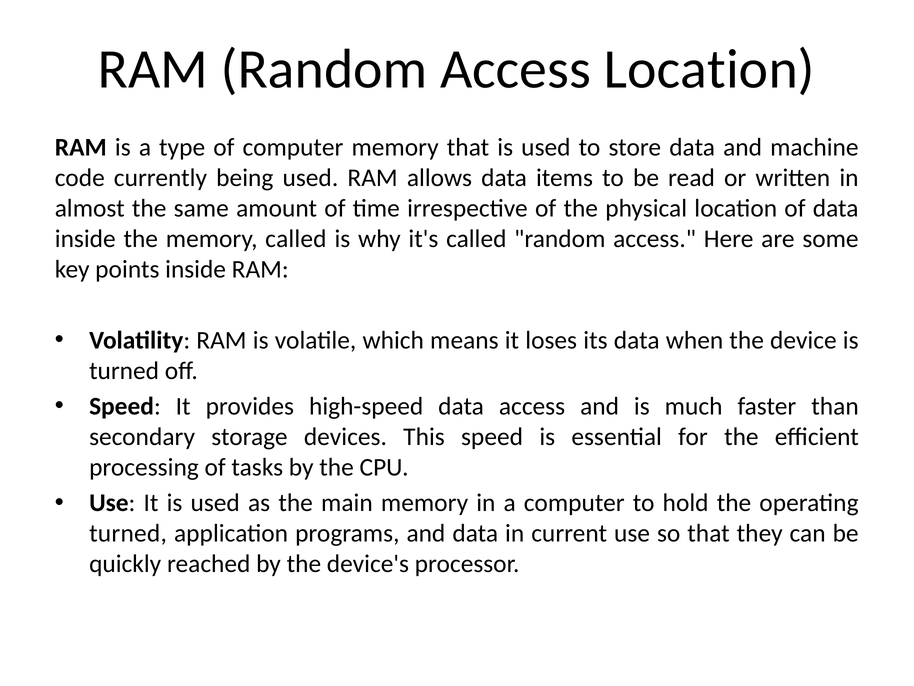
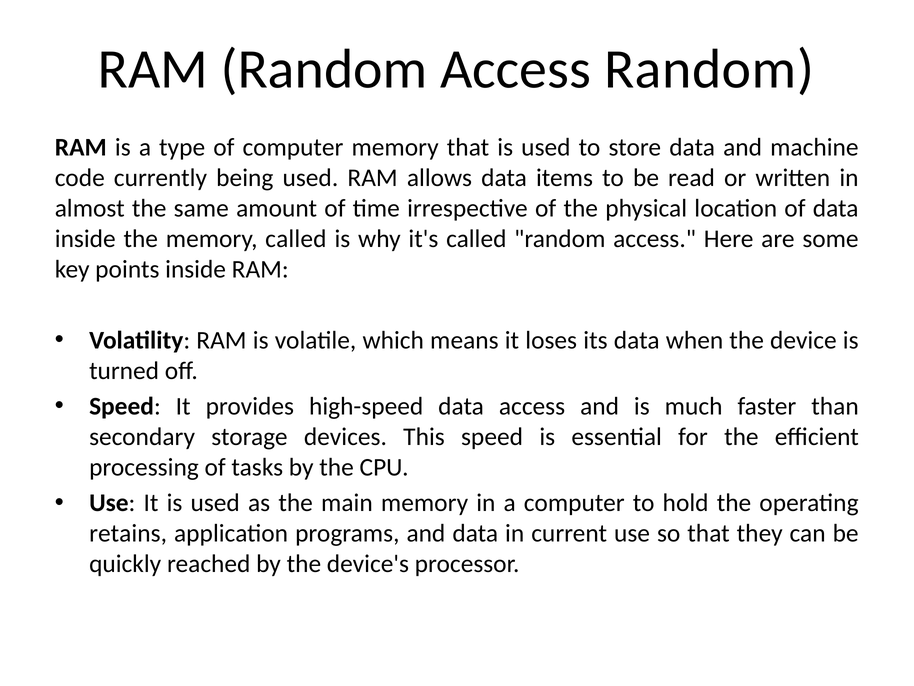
Access Location: Location -> Random
turned at (128, 533): turned -> retains
